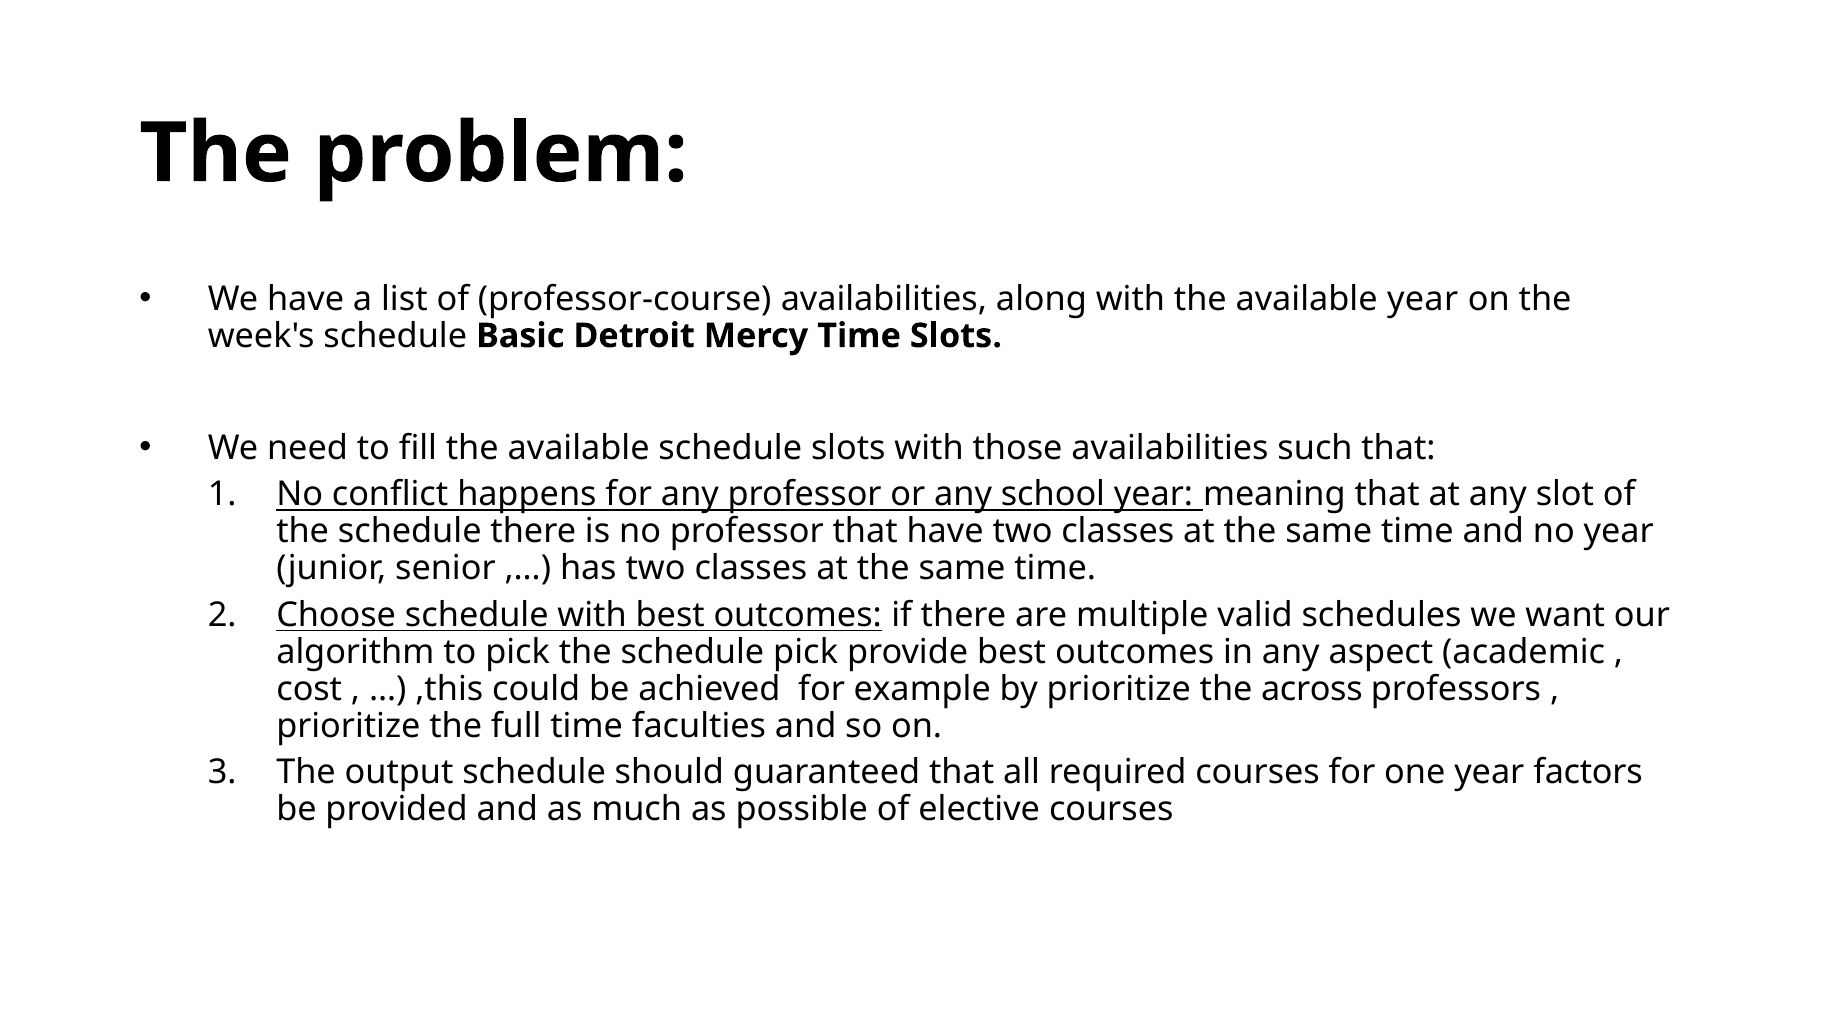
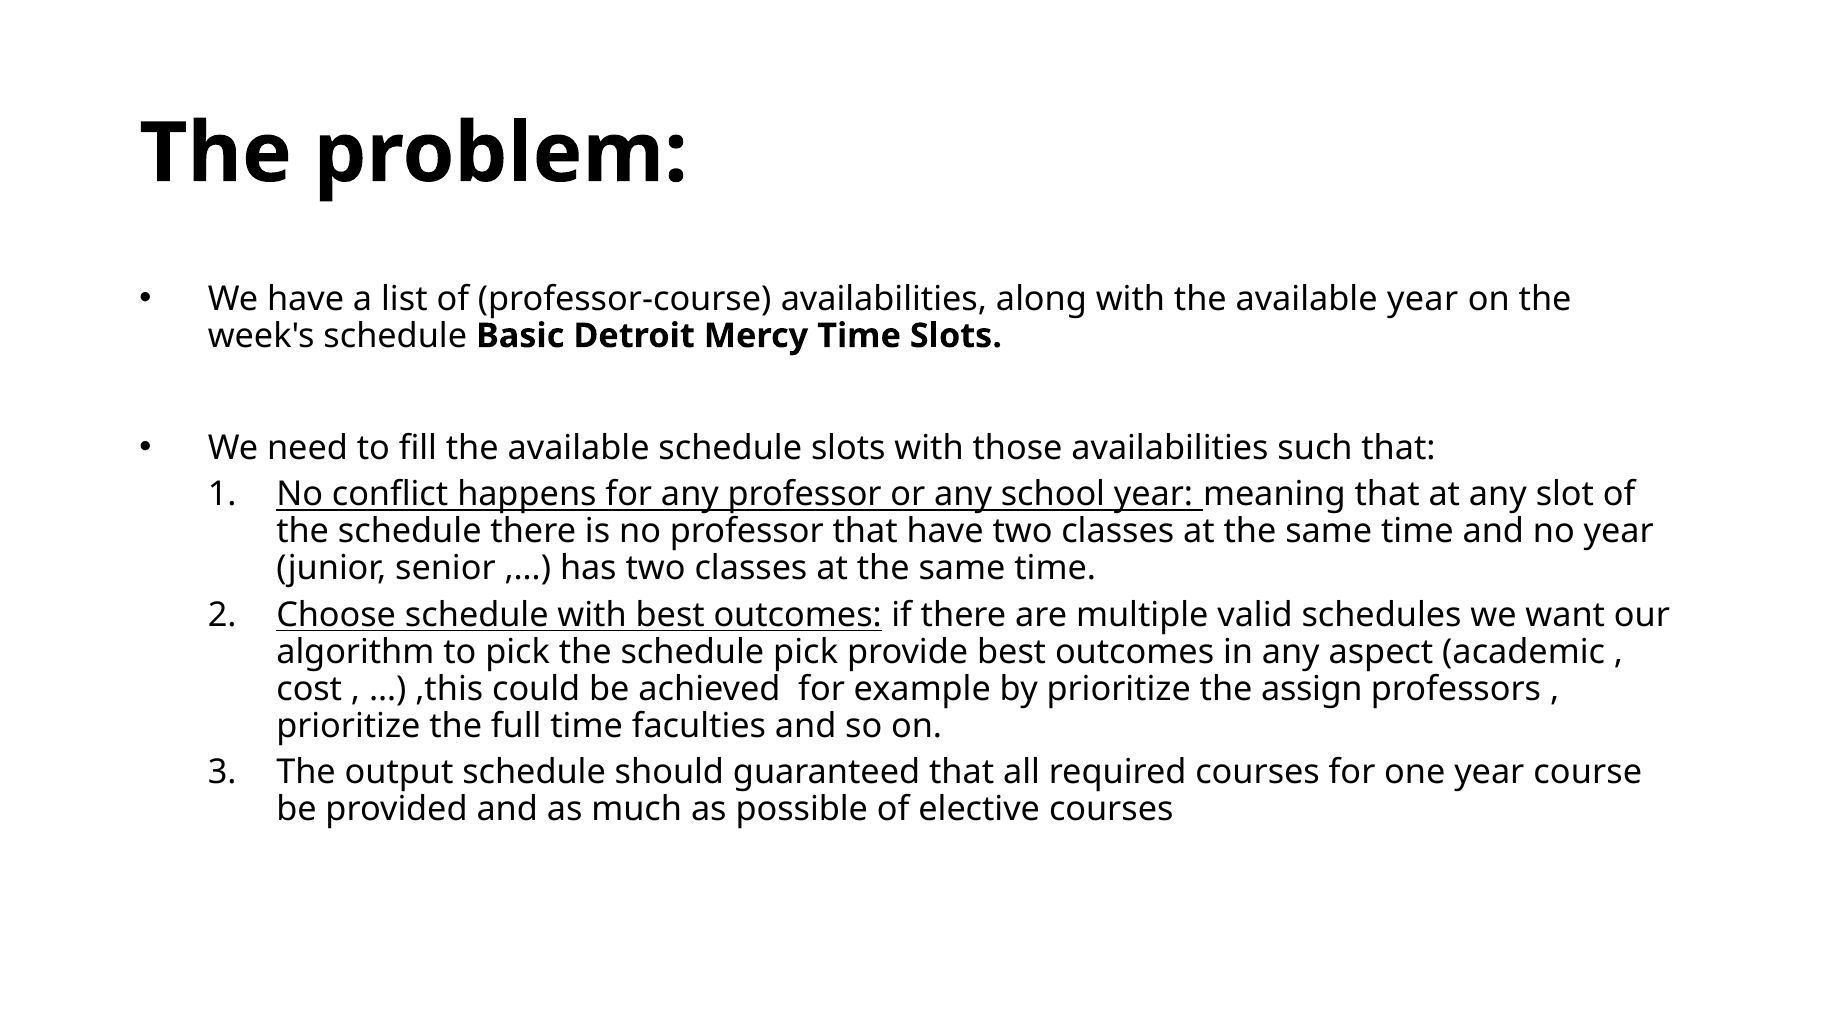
across: across -> assign
factors: factors -> course
